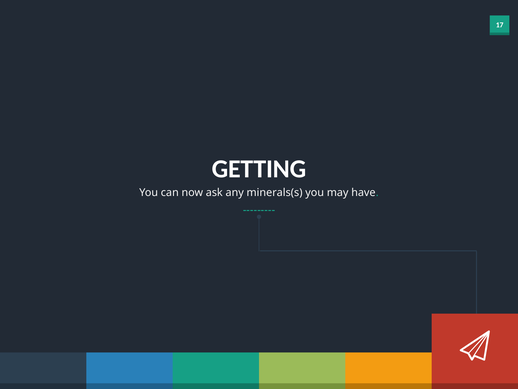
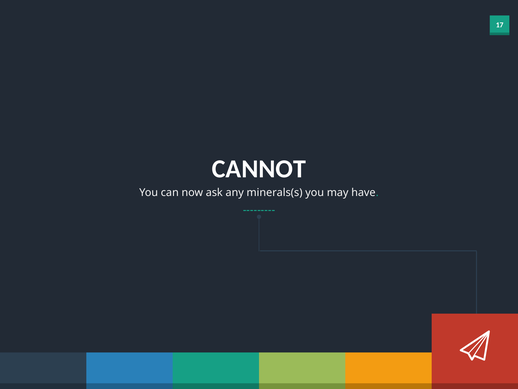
GETTING: GETTING -> CANNOT
